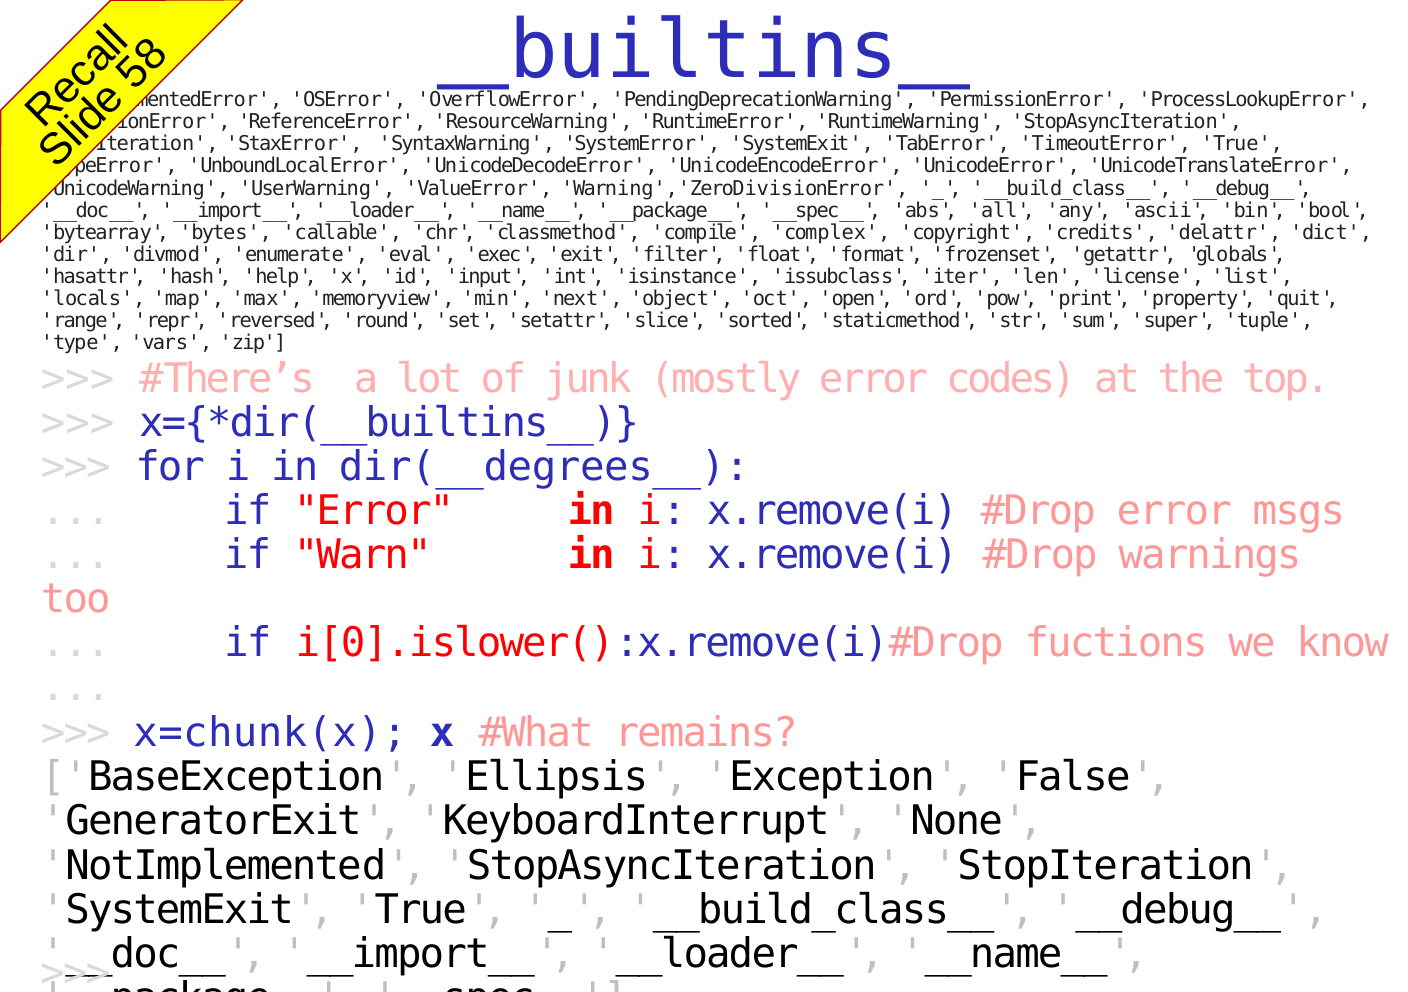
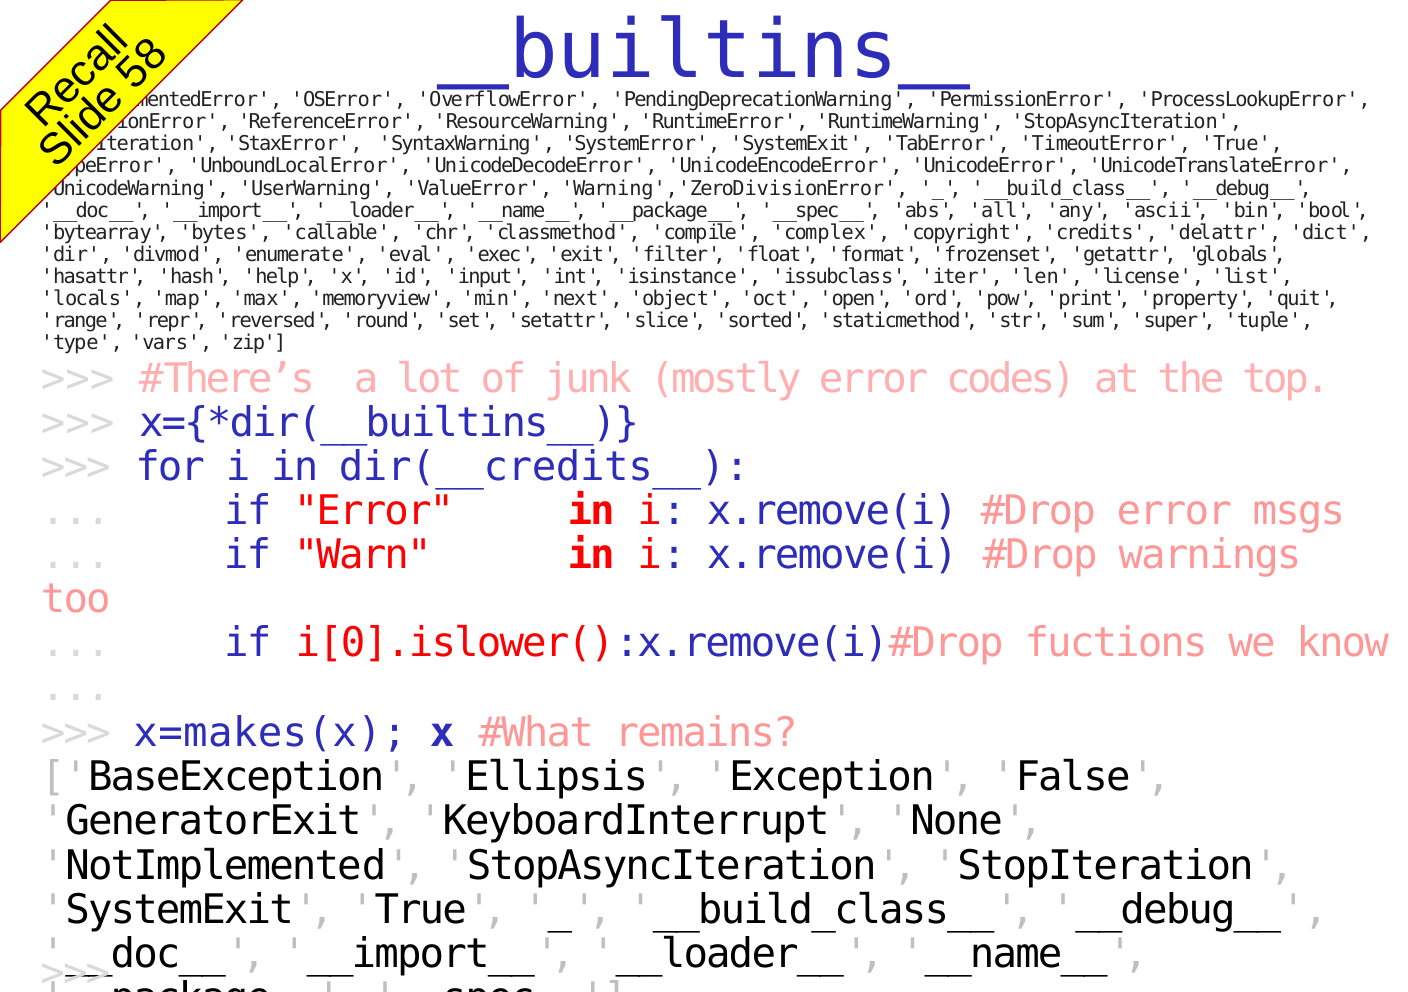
dir(__degrees__: dir(__degrees__ -> dir(__credits__
x=chunk(x: x=chunk(x -> x=makes(x
